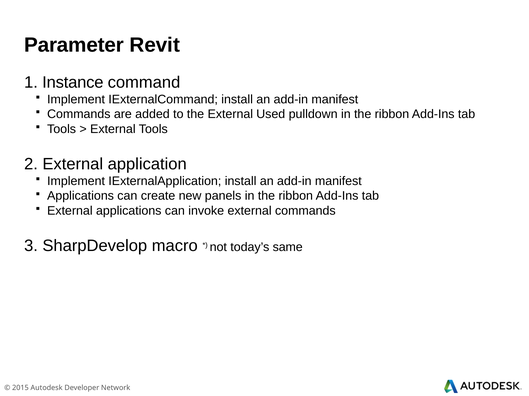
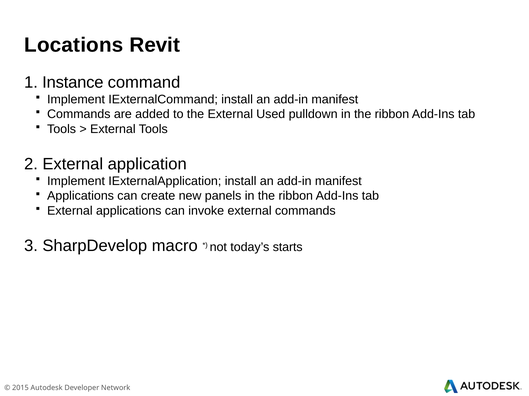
Parameter: Parameter -> Locations
same: same -> starts
